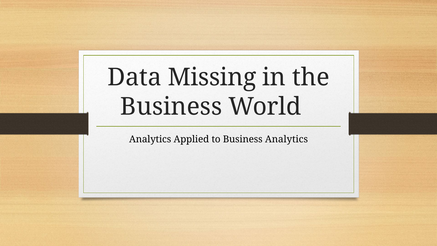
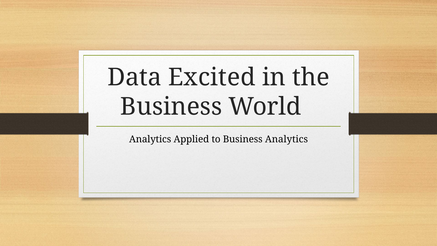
Missing: Missing -> Excited
